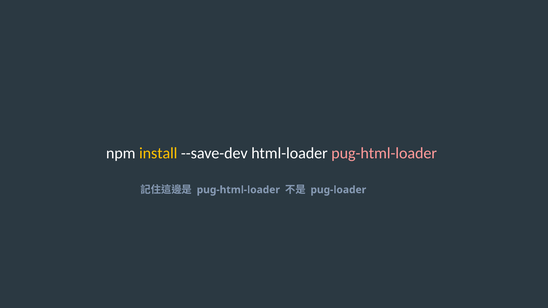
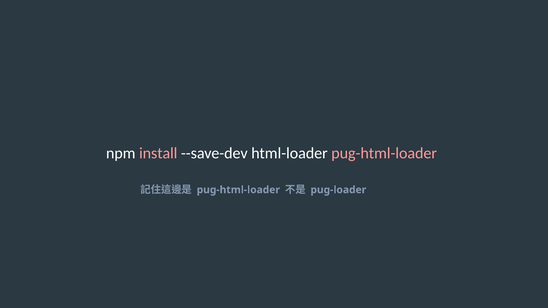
install colour: yellow -> pink
